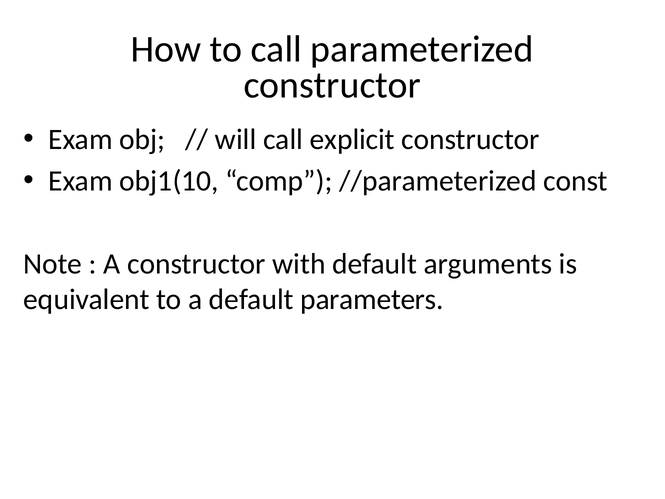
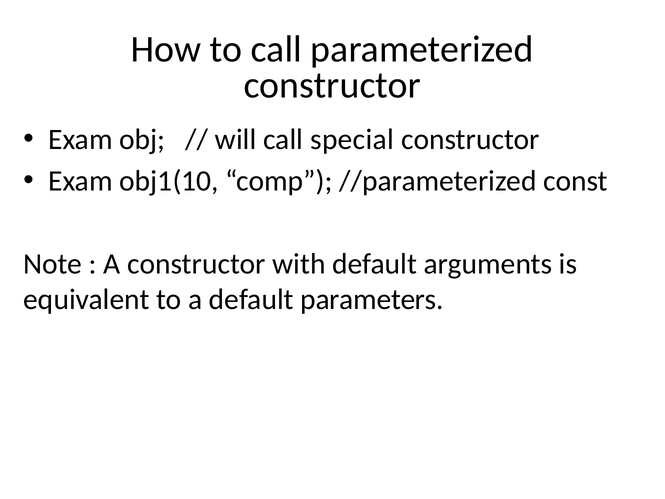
explicit: explicit -> special
